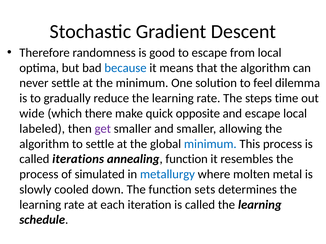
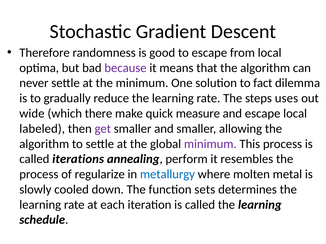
because colour: blue -> purple
feel: feel -> fact
time: time -> uses
opposite: opposite -> measure
minimum at (210, 144) colour: blue -> purple
annealing function: function -> perform
simulated: simulated -> regularize
